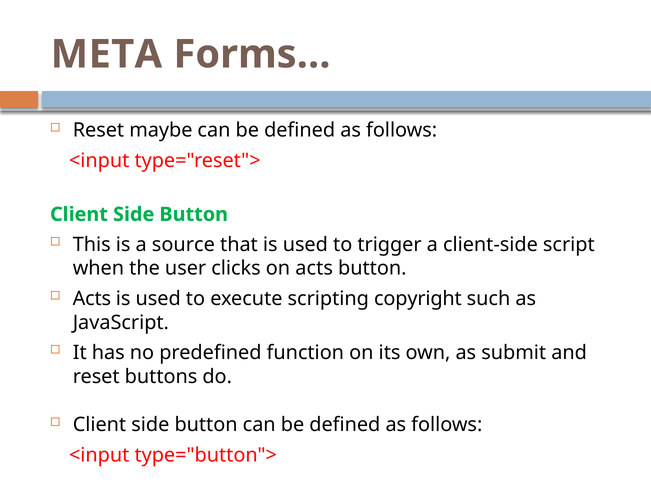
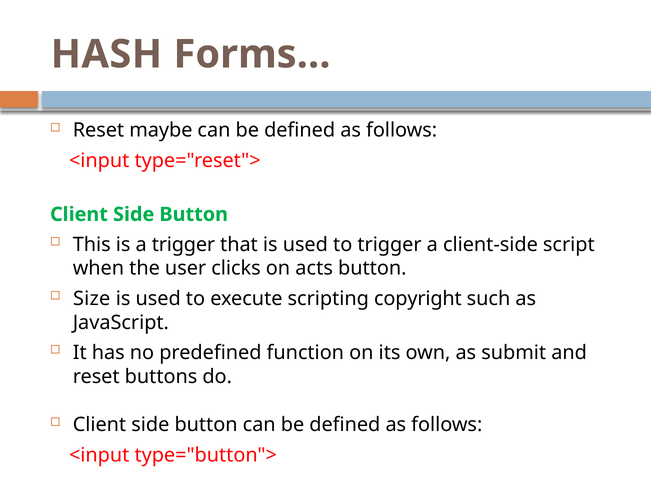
META: META -> HASH
a source: source -> trigger
Acts at (92, 299): Acts -> Size
